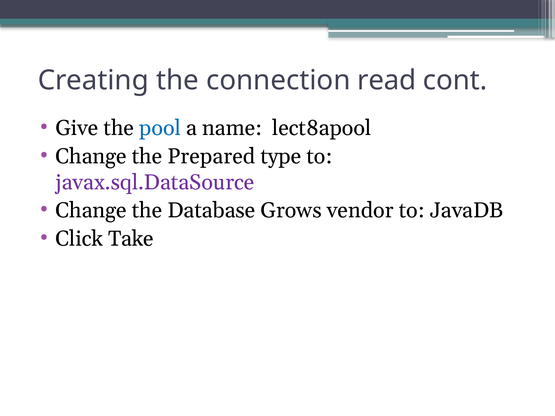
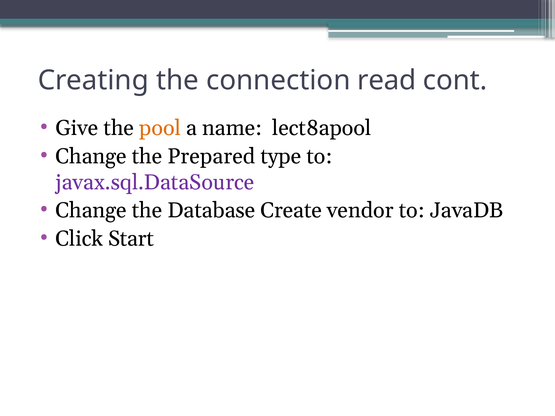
pool colour: blue -> orange
Grows: Grows -> Create
Take: Take -> Start
